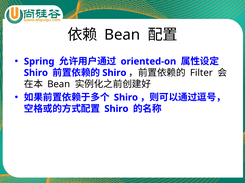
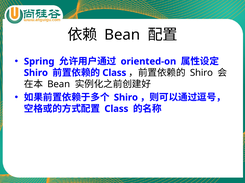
Shiro at (114, 73): Shiro -> Class
Filter at (201, 73): Filter -> Shiro
Shiro at (116, 109): Shiro -> Class
